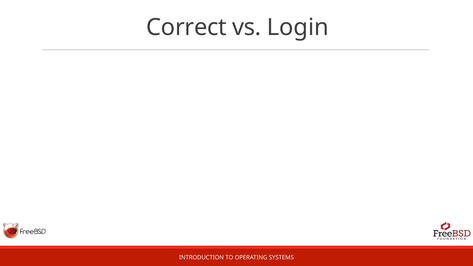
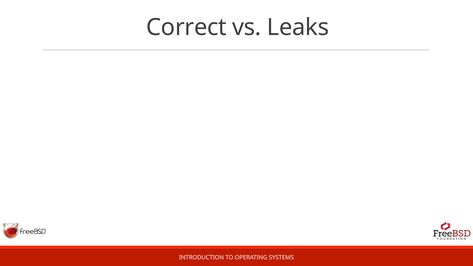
Login: Login -> Leaks
